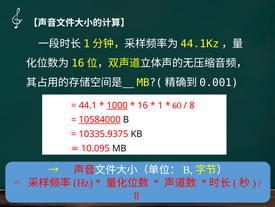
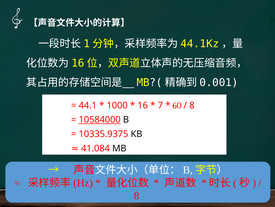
1000 underline: present -> none
1: 1 -> 7
10.095: 10.095 -> 41.084
